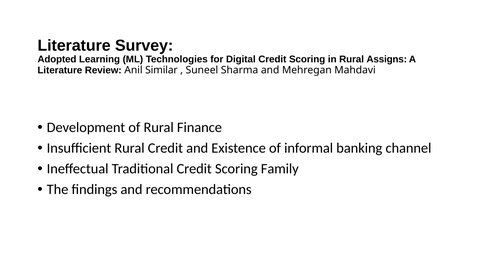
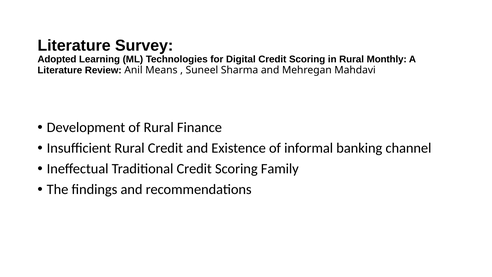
Assigns: Assigns -> Monthly
Similar: Similar -> Means
